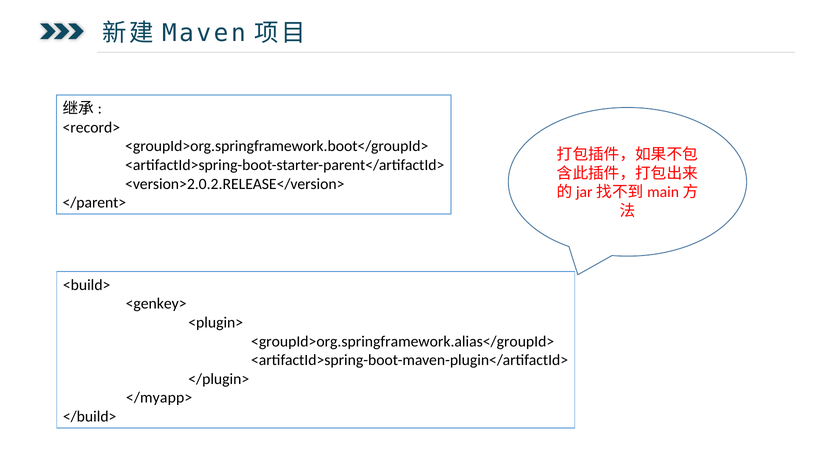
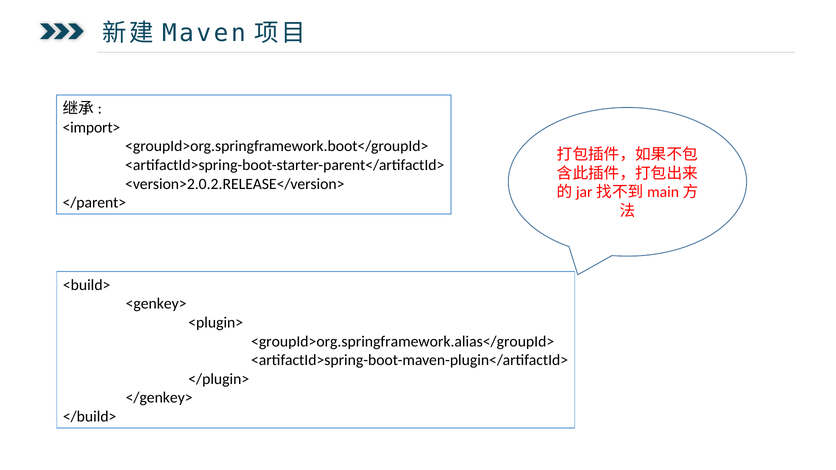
<record>: <record> -> <import>
</myapp>: </myapp> -> </genkey>
